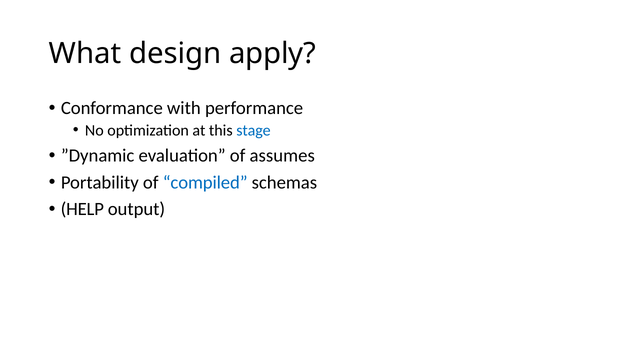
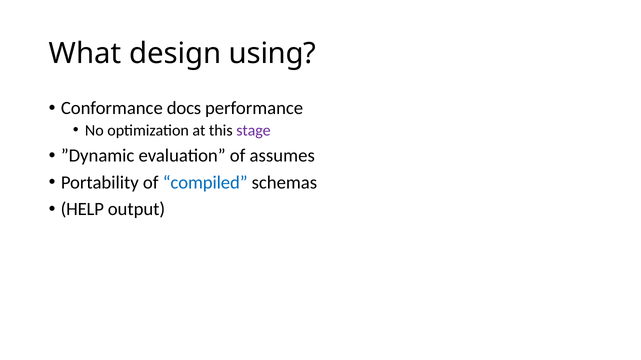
apply: apply -> using
with: with -> docs
stage colour: blue -> purple
